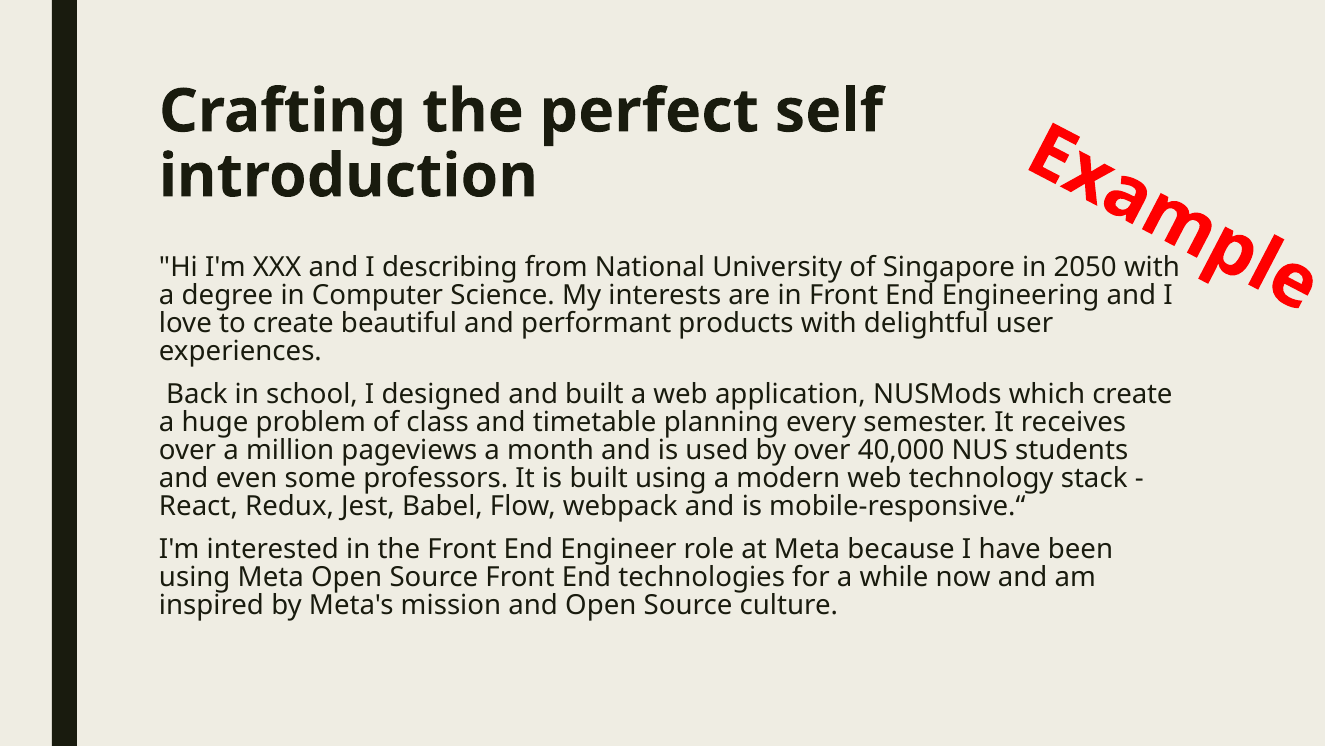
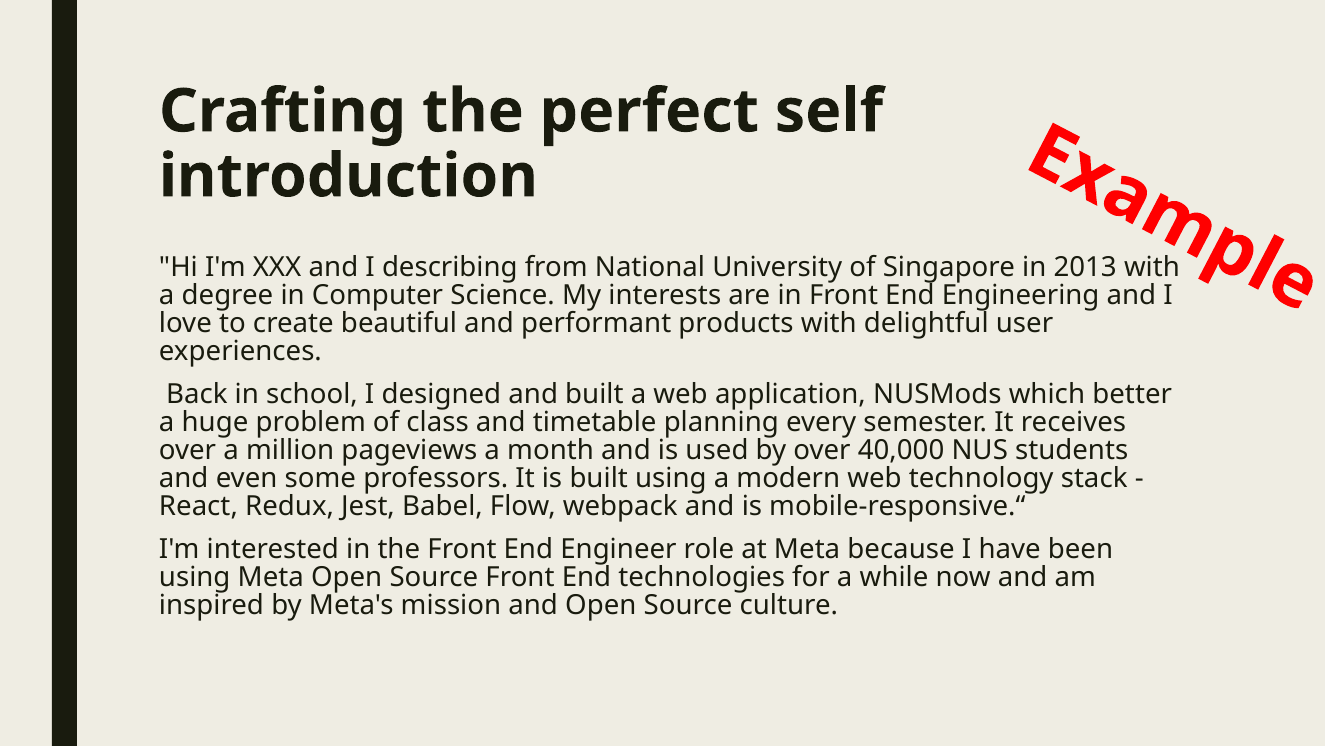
2050: 2050 -> 2013
which create: create -> better
